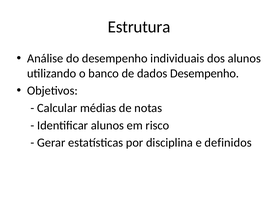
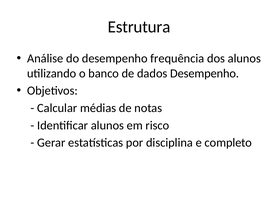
individuais: individuais -> frequência
definidos: definidos -> completo
